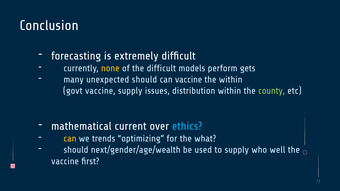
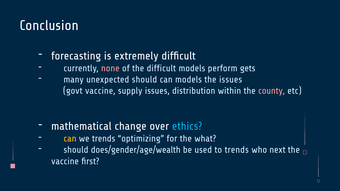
none colour: yellow -> pink
can vaccine: vaccine -> models
the within: within -> issues
county colour: light green -> pink
current: current -> change
next/gender/age/wealth: next/gender/age/wealth -> does/gender/age/wealth
to supply: supply -> trends
well: well -> next
